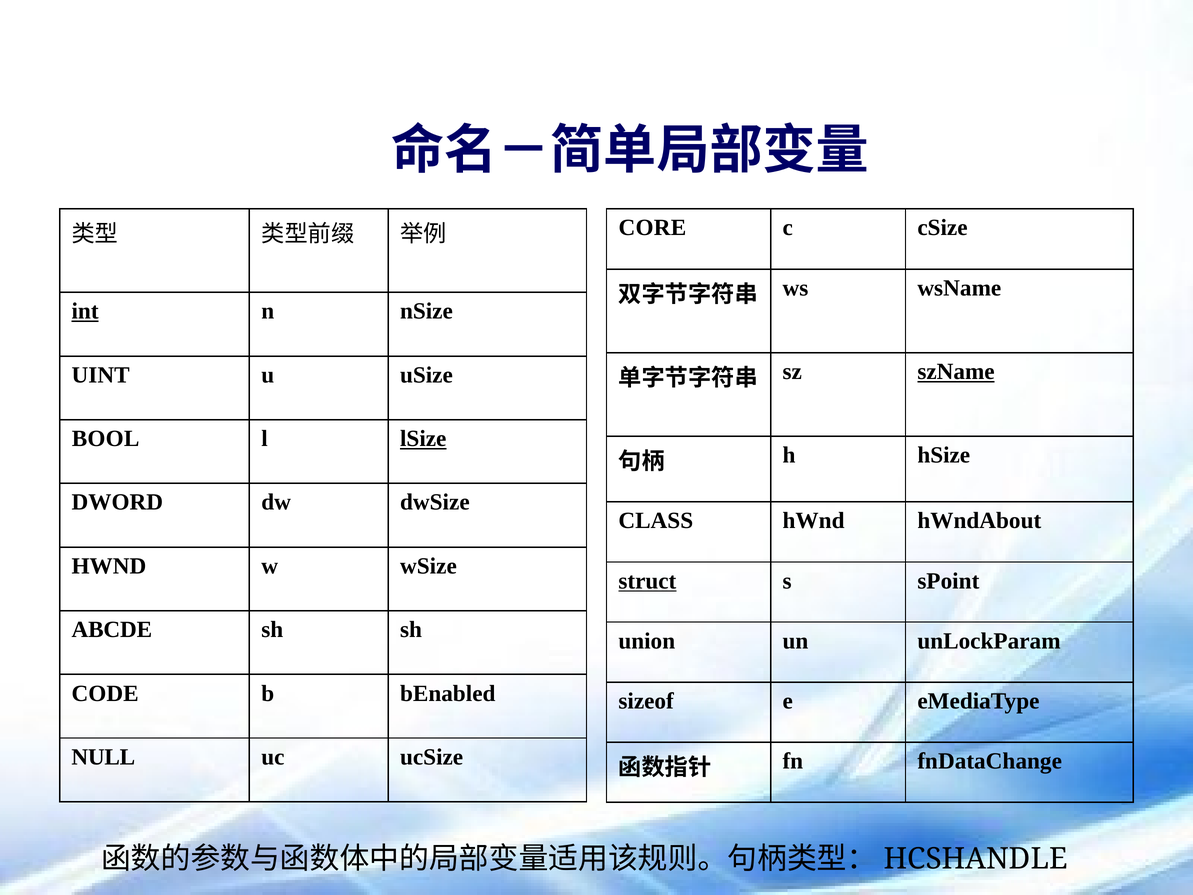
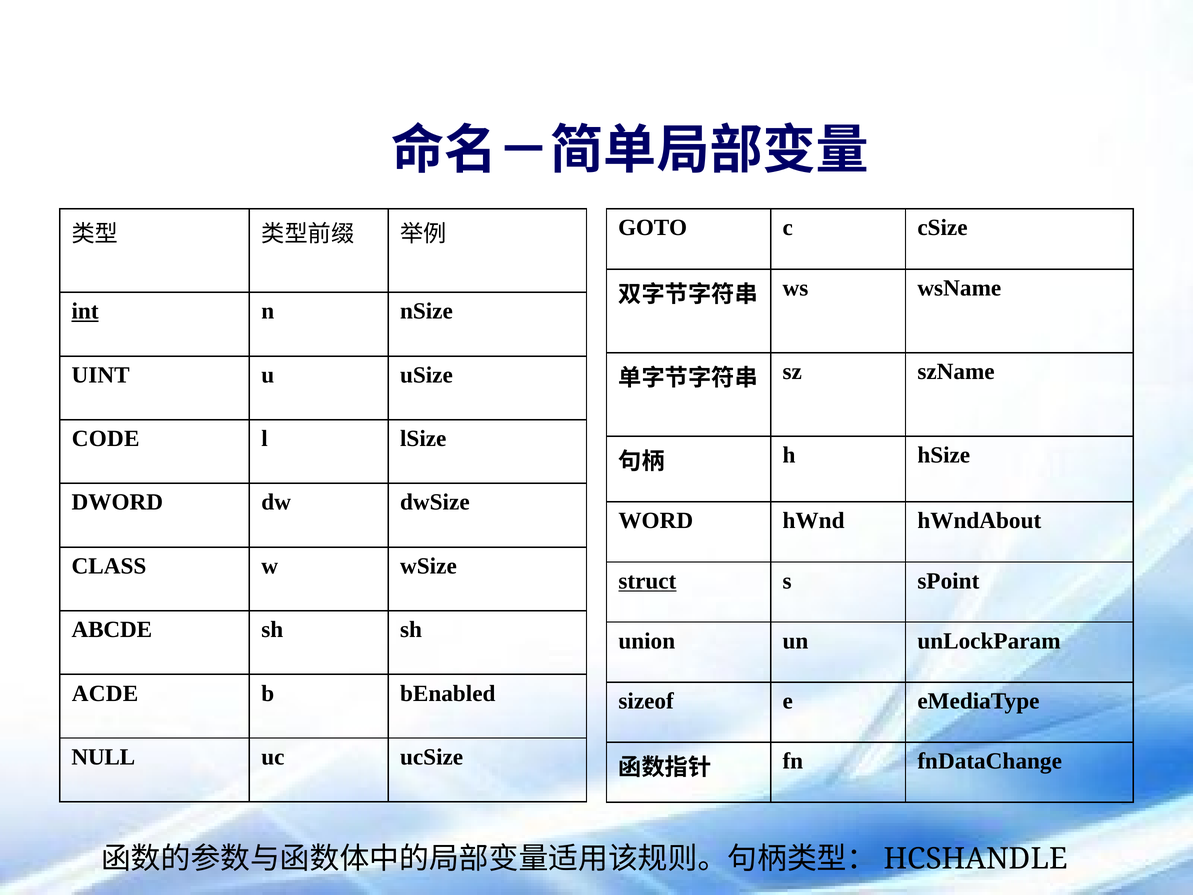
CORE: CORE -> GOTO
szName underline: present -> none
BOOL: BOOL -> CODE
lSize underline: present -> none
CLASS: CLASS -> WORD
HWND at (109, 566): HWND -> CLASS
CODE: CODE -> ACDE
